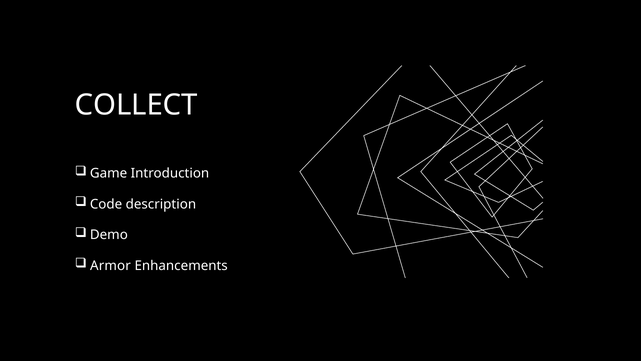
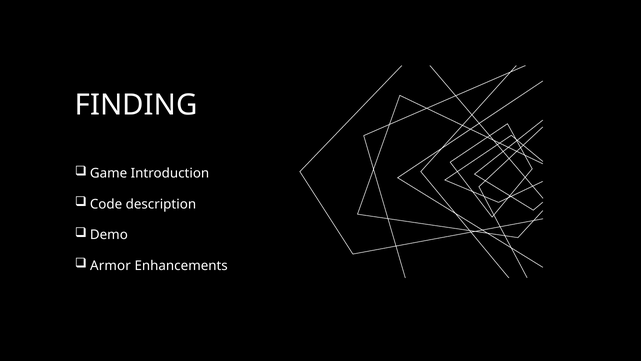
COLLECT: COLLECT -> FINDING
